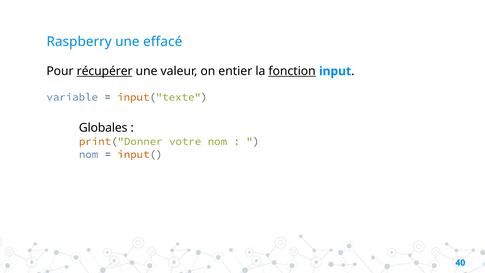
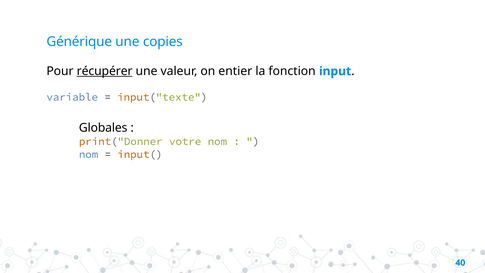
Raspberry: Raspberry -> Générique
effacé: effacé -> copies
fonction underline: present -> none
